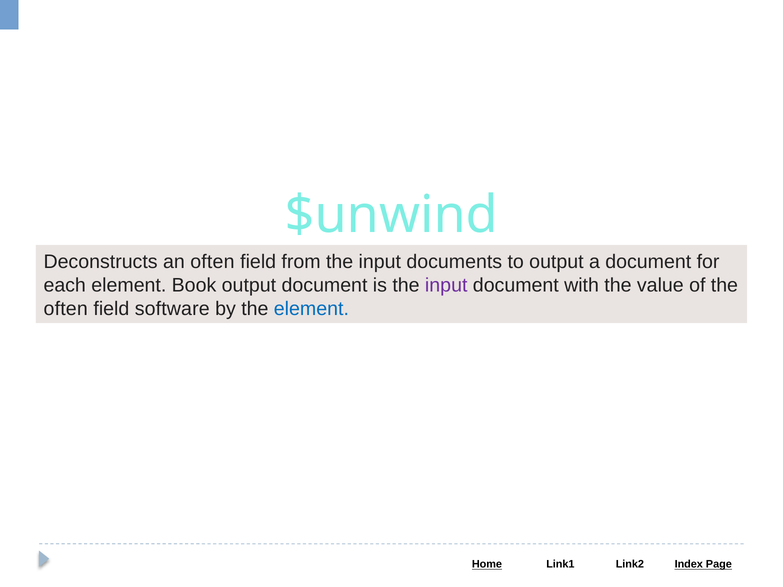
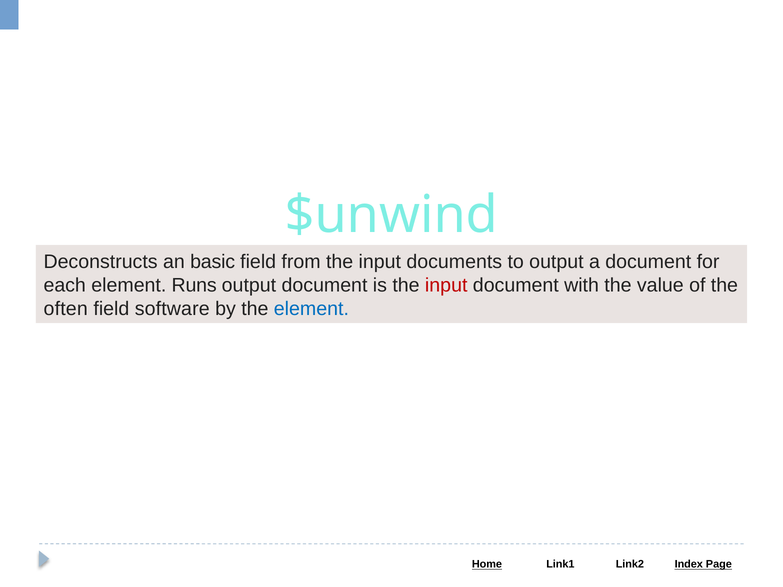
an often: often -> basic
Book: Book -> Runs
input at (446, 286) colour: purple -> red
